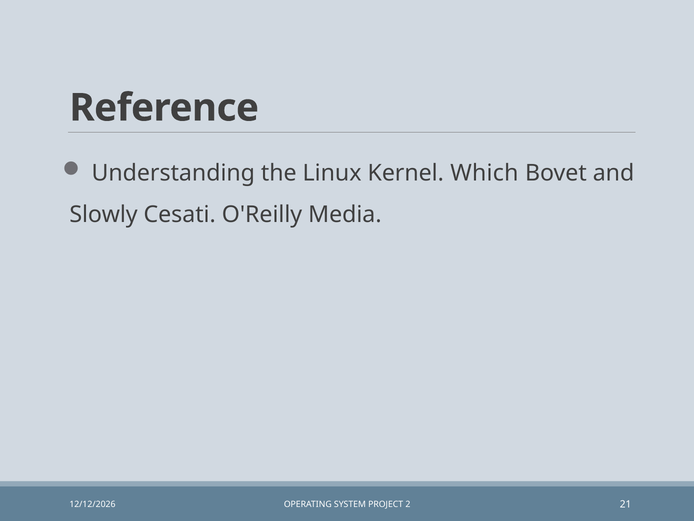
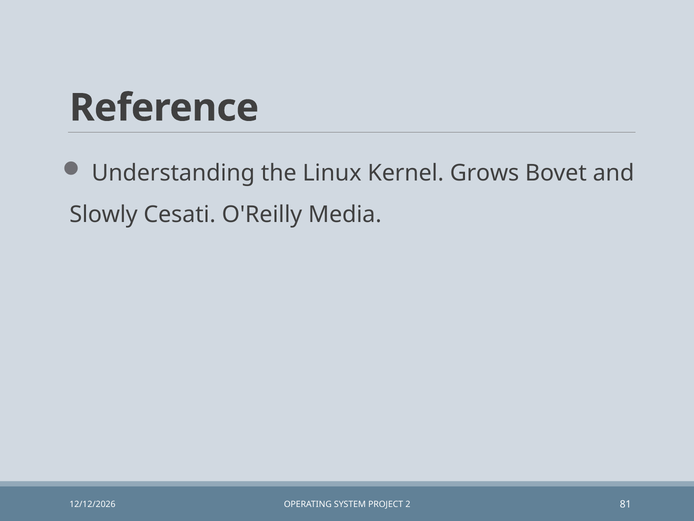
Which: Which -> Grows
21: 21 -> 81
